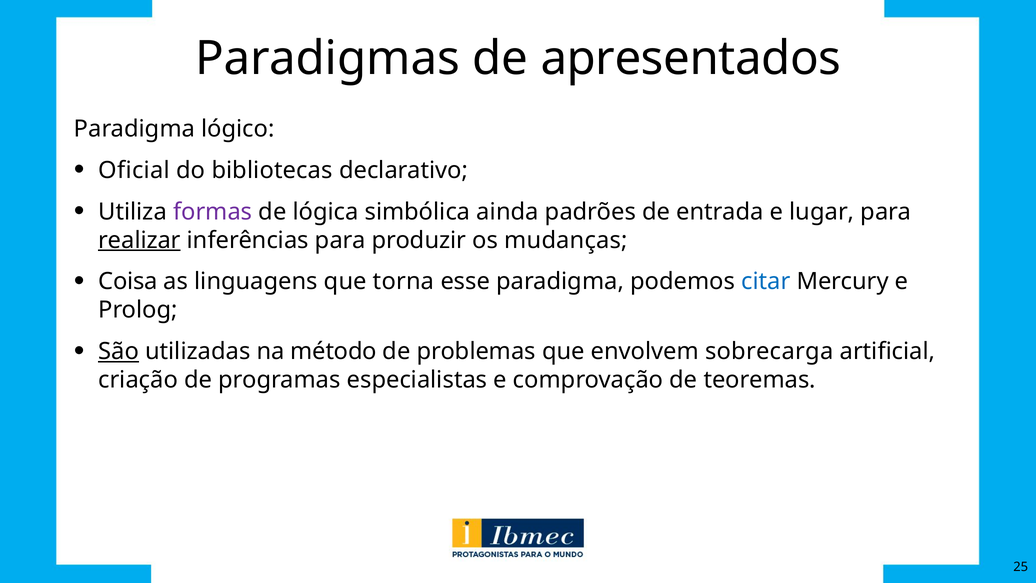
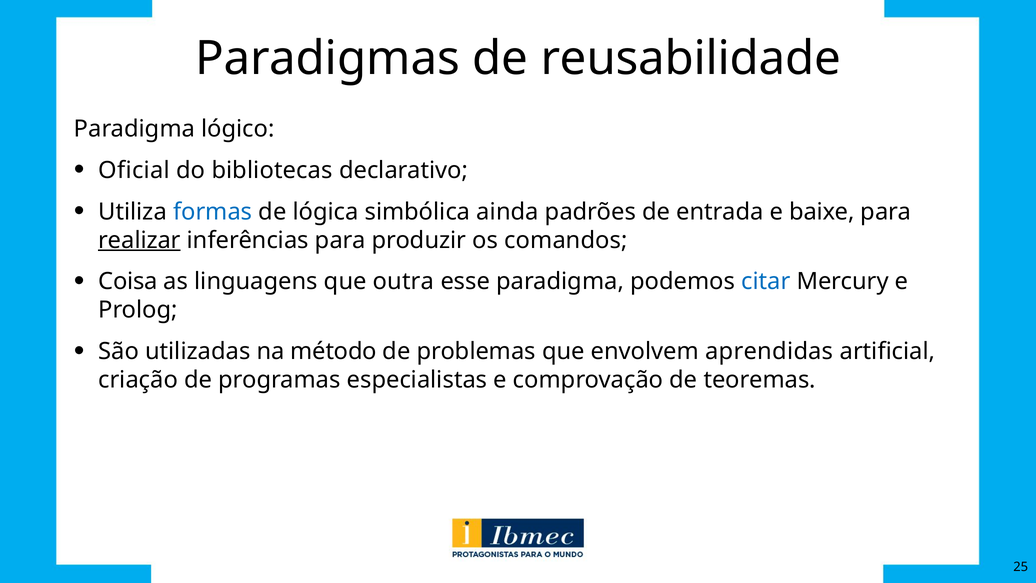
apresentados: apresentados -> reusabilidade
formas colour: purple -> blue
lugar: lugar -> baixe
mudanças: mudanças -> comandos
torna: torna -> outra
São underline: present -> none
sobrecarga: sobrecarga -> aprendidas
